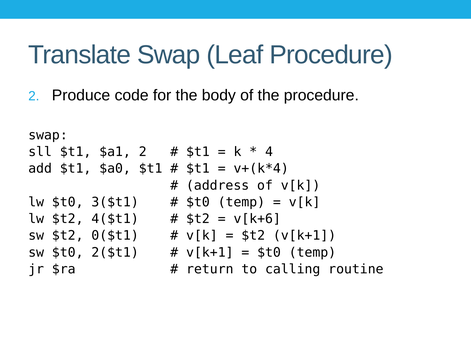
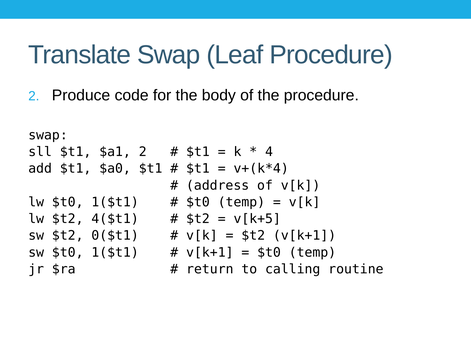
lw $t0 3($t1: 3($t1 -> 1($t1
v[k+6: v[k+6 -> v[k+5
sw $t0 2($t1: 2($t1 -> 1($t1
